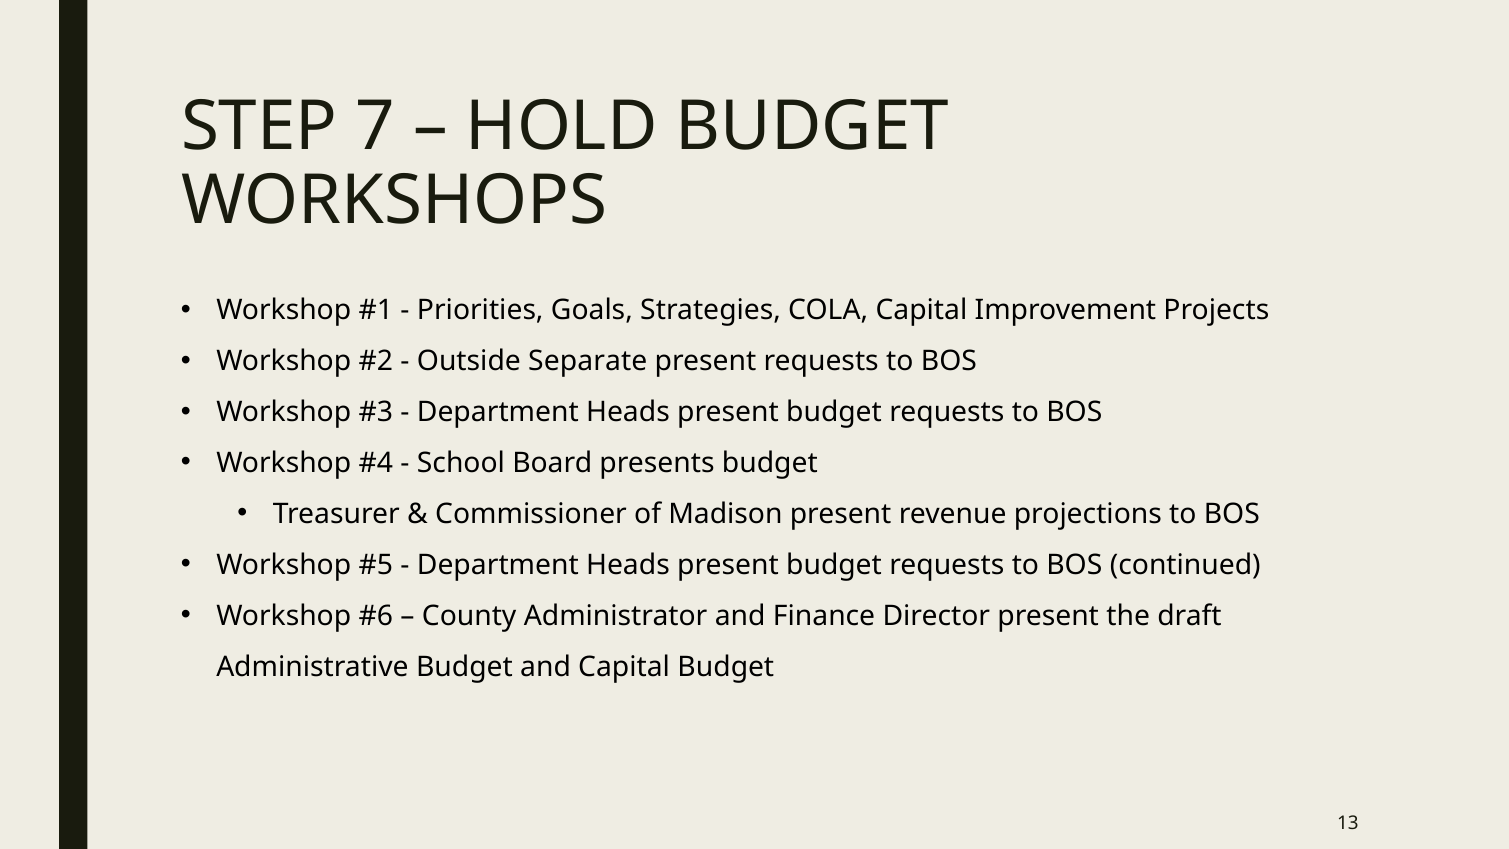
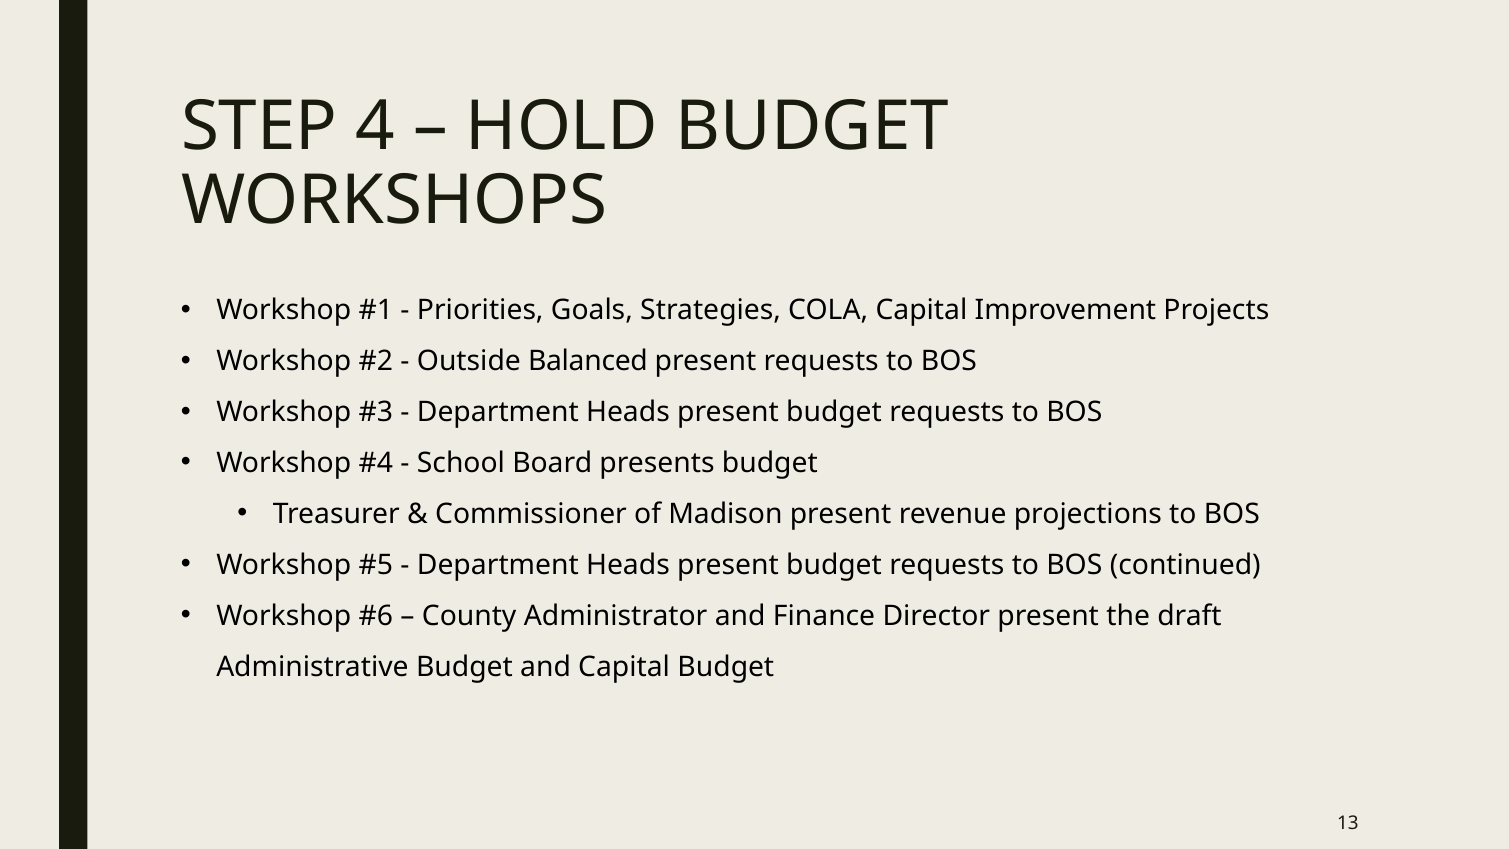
7: 7 -> 4
Separate: Separate -> Balanced
